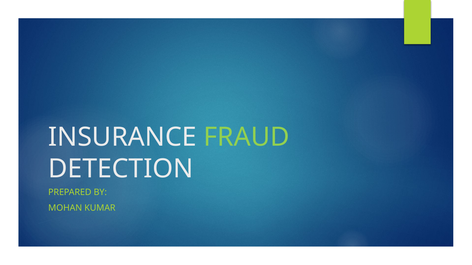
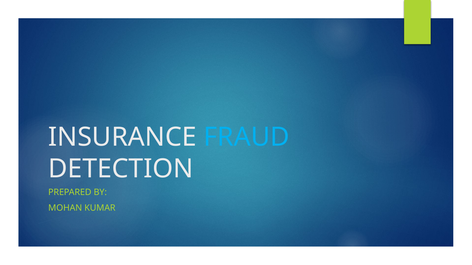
FRAUD colour: light green -> light blue
